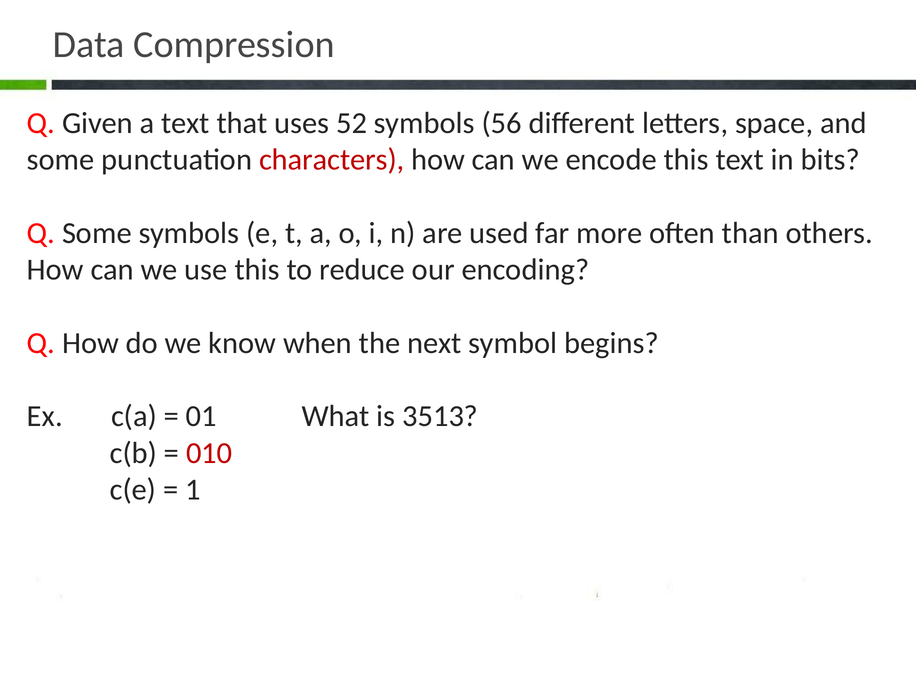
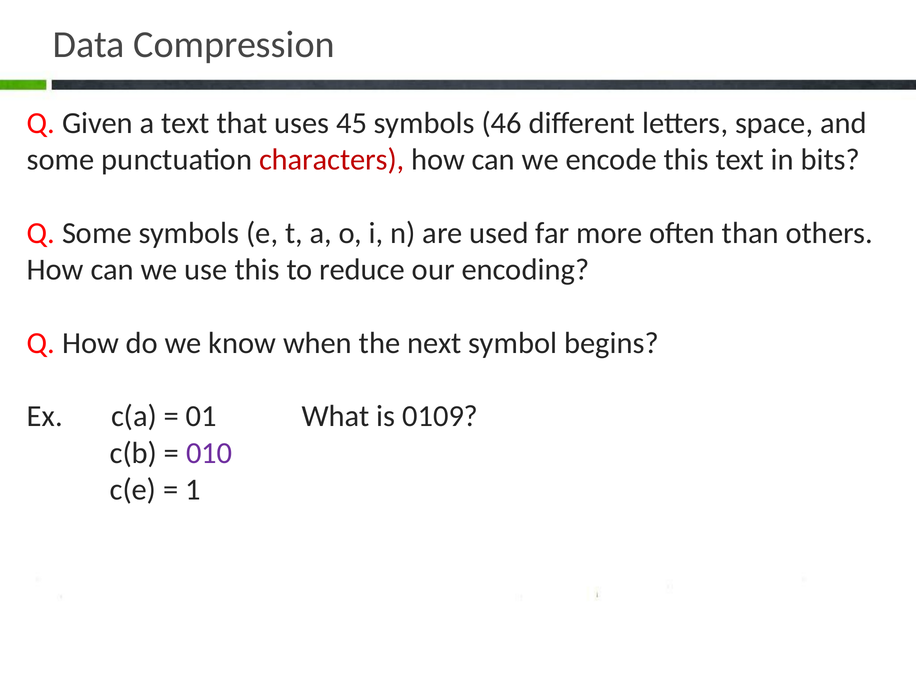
52: 52 -> 45
56: 56 -> 46
3513: 3513 -> 0109
010 colour: red -> purple
